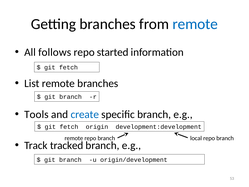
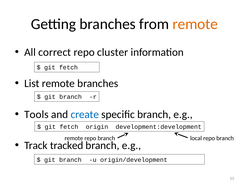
remote at (195, 24) colour: blue -> orange
follows: follows -> correct
started: started -> cluster
